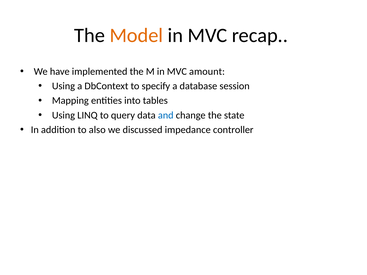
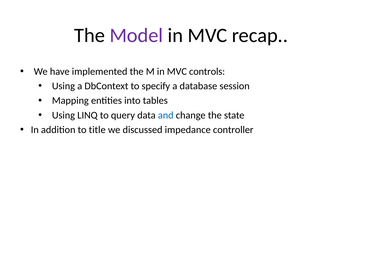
Model colour: orange -> purple
amount: amount -> controls
also: also -> title
